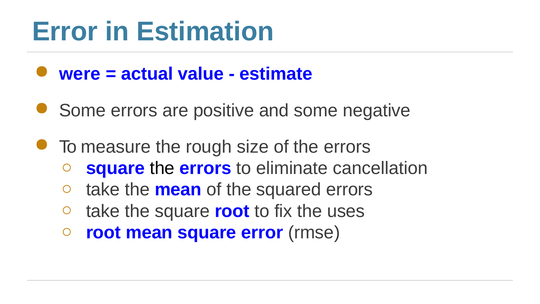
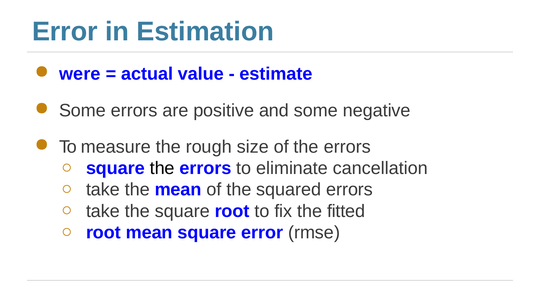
uses: uses -> fitted
